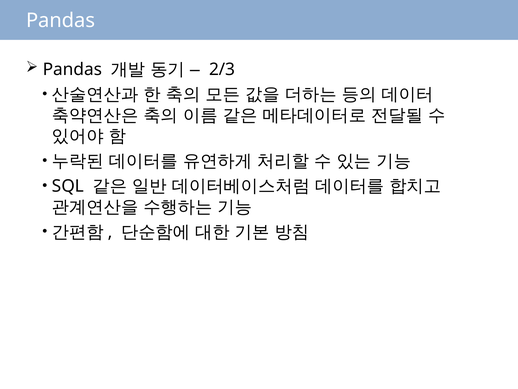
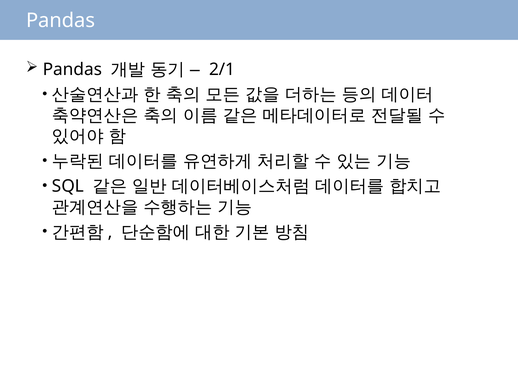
2/3: 2/3 -> 2/1
